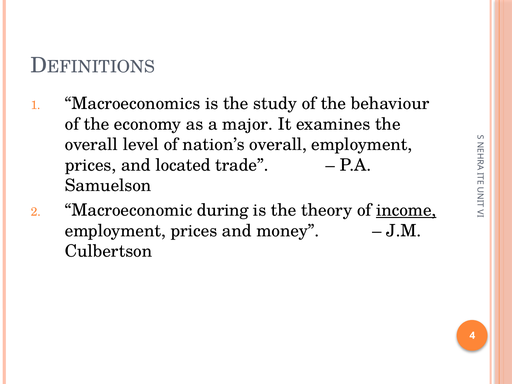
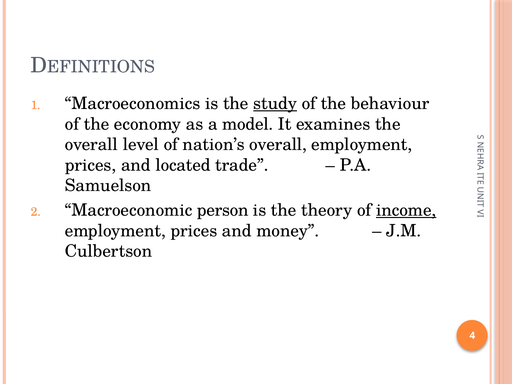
study underline: none -> present
major: major -> model
during: during -> person
